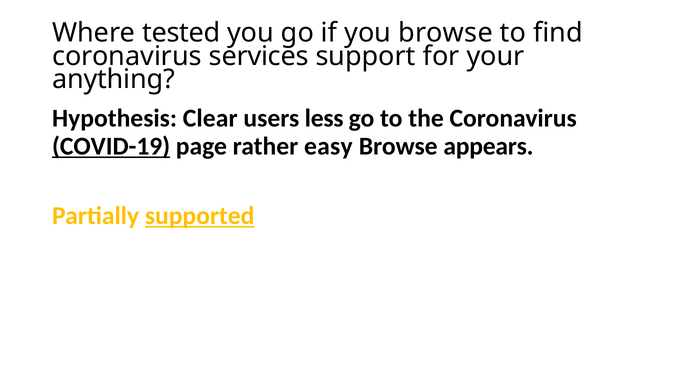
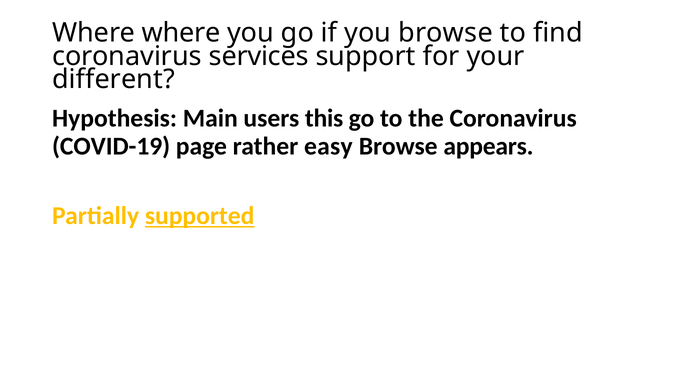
Where tested: tested -> where
anything: anything -> different
Clear: Clear -> Main
less: less -> this
COVID-19 underline: present -> none
